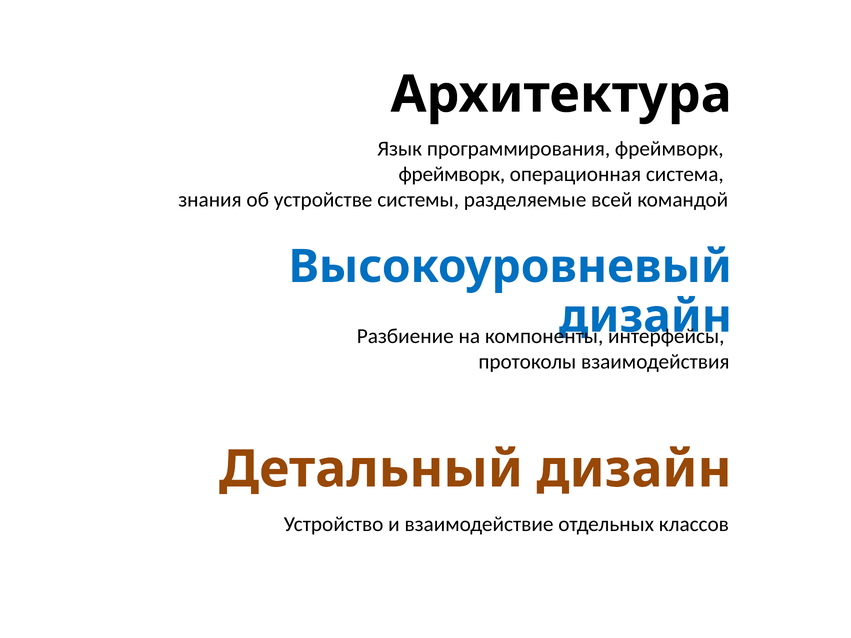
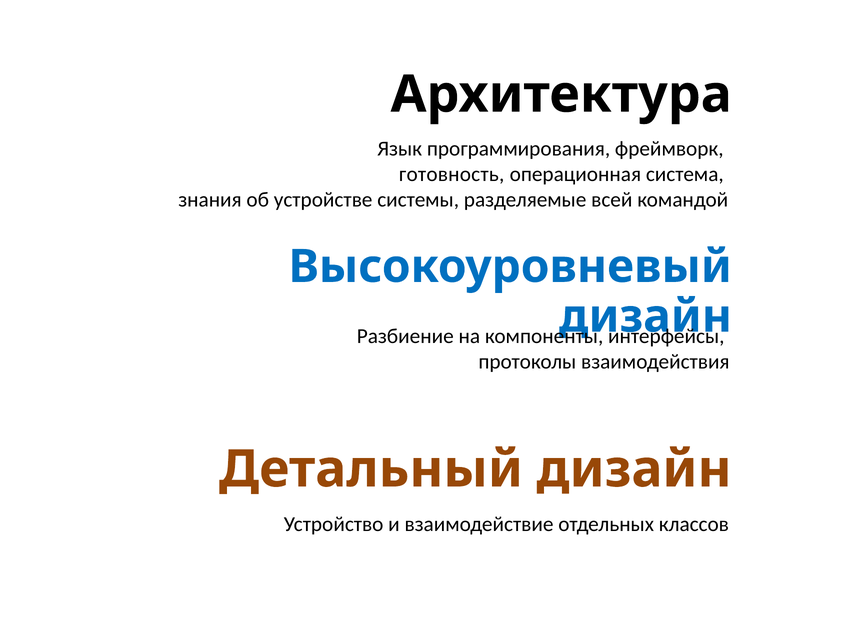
фреймворк at (452, 174): фреймворк -> готовность
